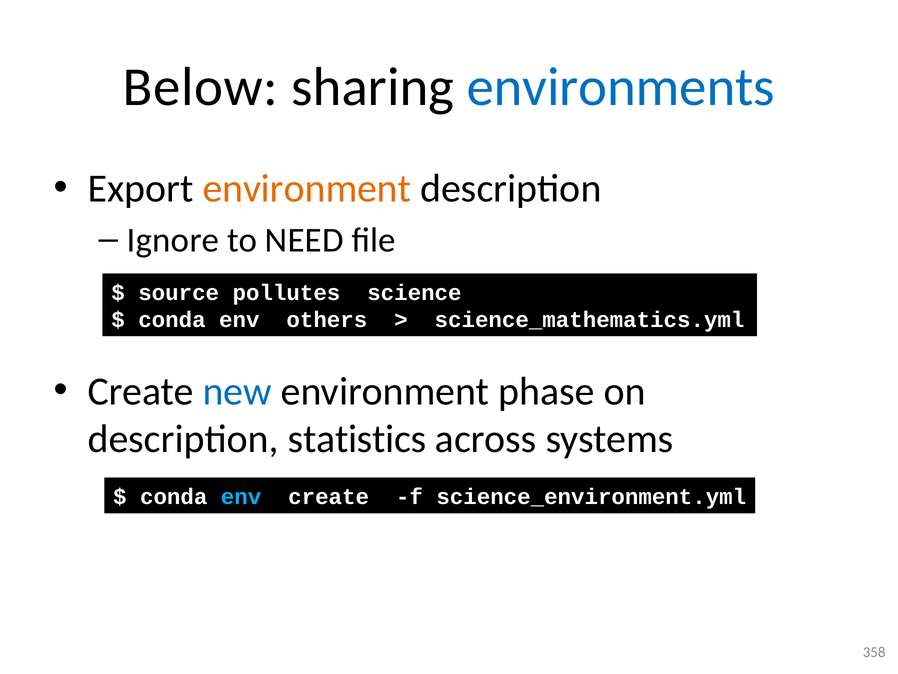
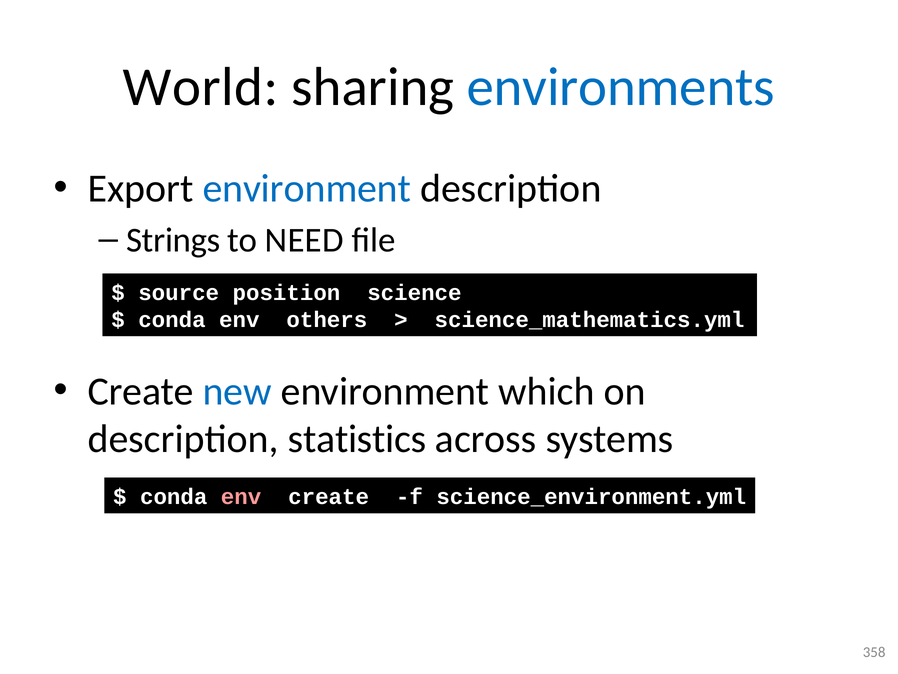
Below: Below -> World
environment at (307, 188) colour: orange -> blue
Ignore: Ignore -> Strings
pollutes: pollutes -> position
phase: phase -> which
env at (241, 497) colour: light blue -> pink
